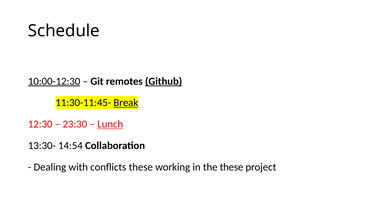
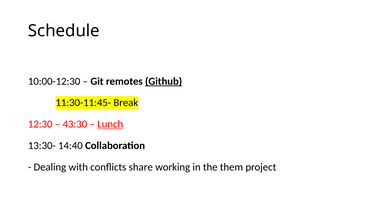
10:00-12:30 underline: present -> none
Break underline: present -> none
23:30: 23:30 -> 43:30
14:54: 14:54 -> 14:40
conflicts these: these -> share
the these: these -> them
